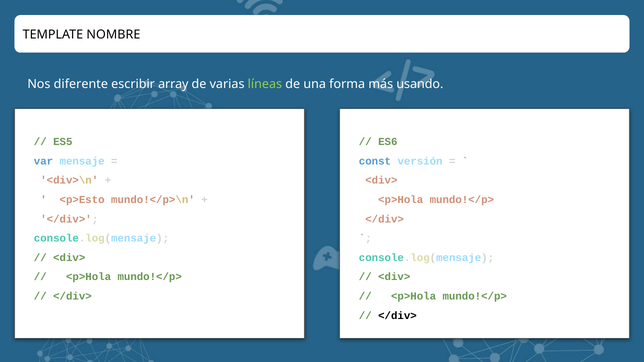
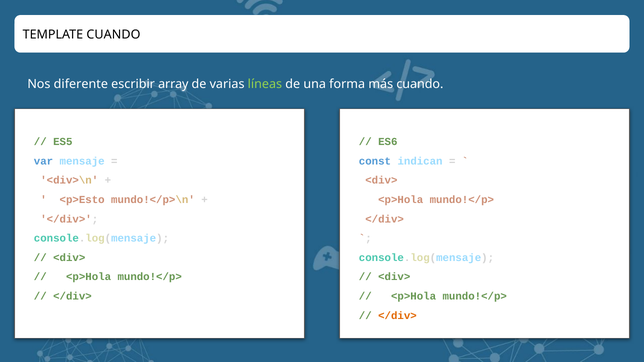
TEMPLATE NOMBRE: NOMBRE -> CUANDO
más usando: usando -> cuando
versión: versión -> indican
</div> at (397, 316) colour: black -> orange
